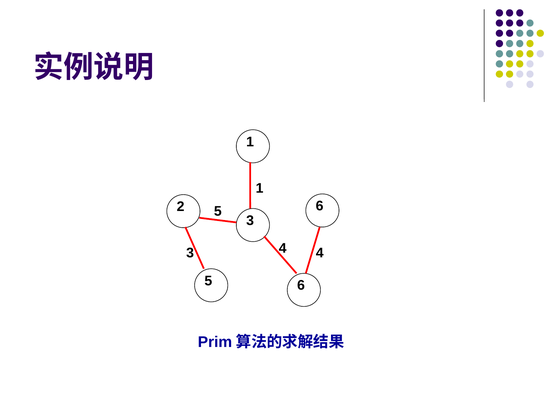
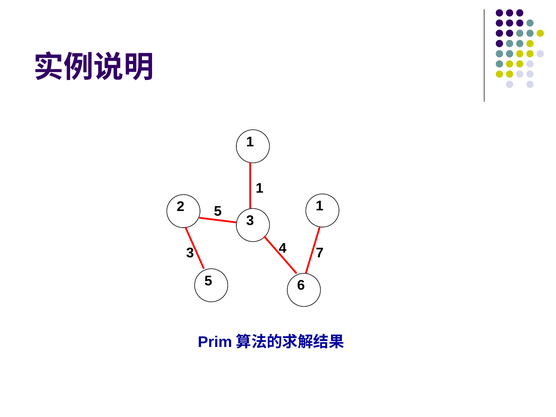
2 6: 6 -> 1
4 4: 4 -> 7
